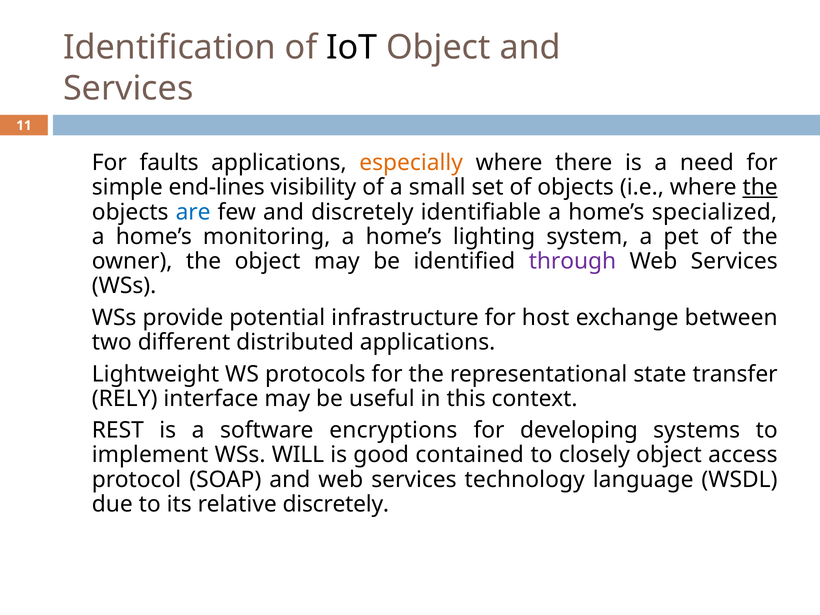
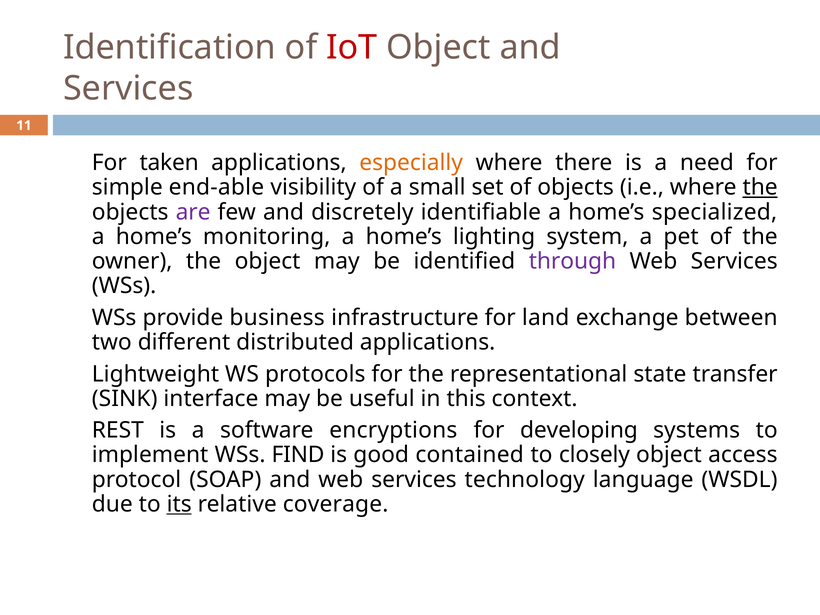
IoT colour: black -> red
faults: faults -> taken
end-lines: end-lines -> end-able
are colour: blue -> purple
potential: potential -> business
host: host -> land
RELY: RELY -> SINK
WILL: WILL -> FIND
its underline: none -> present
relative discretely: discretely -> coverage
